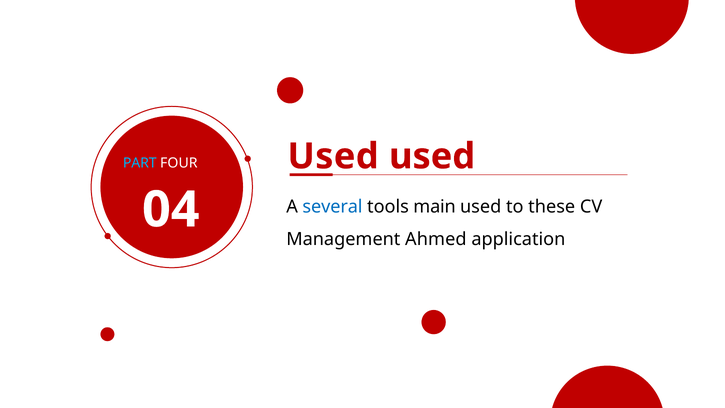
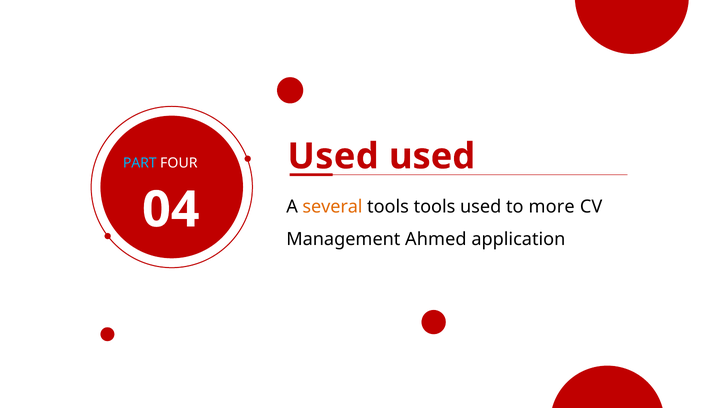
several colour: blue -> orange
tools main: main -> tools
these: these -> more
